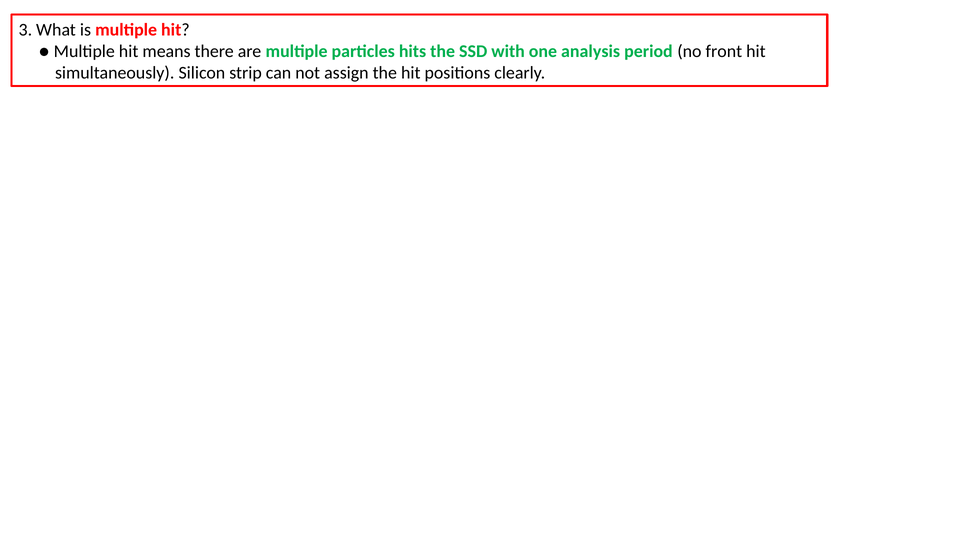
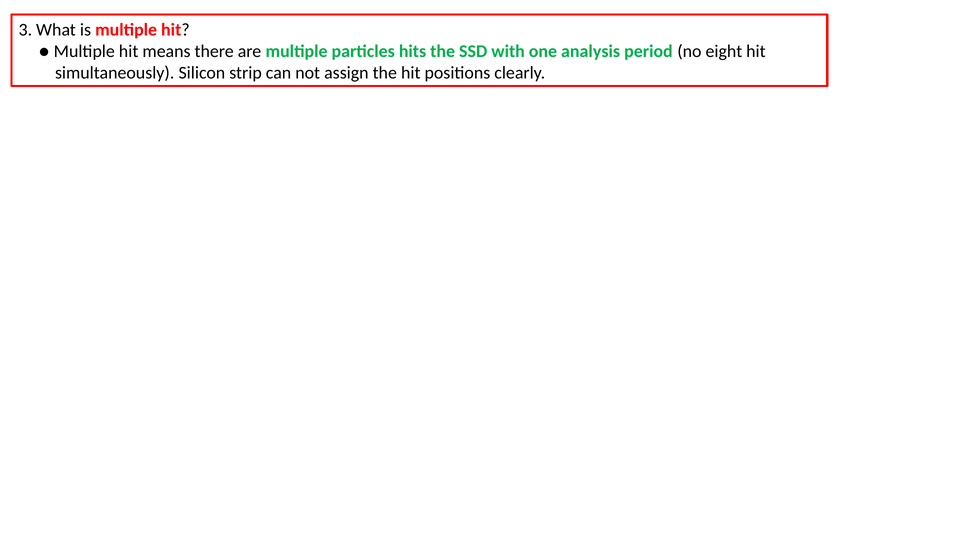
front: front -> eight
